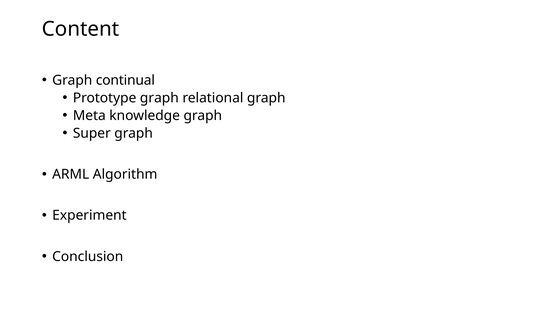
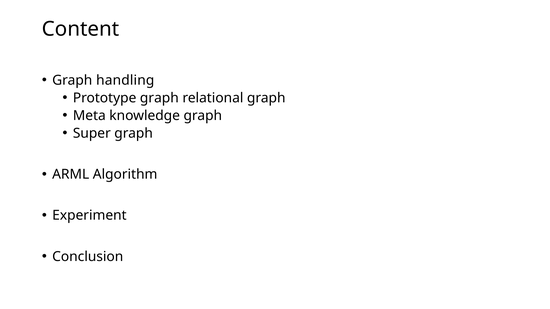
continual: continual -> handling
